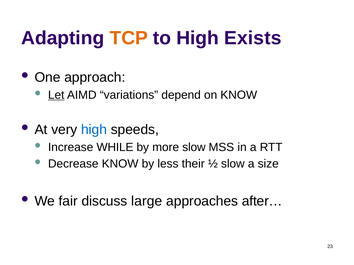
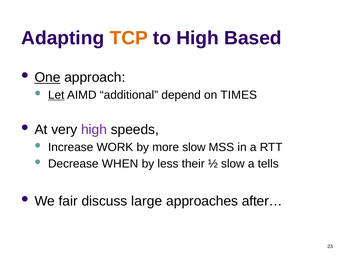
Exists: Exists -> Based
One underline: none -> present
variations: variations -> additional
on KNOW: KNOW -> TIMES
high at (94, 130) colour: blue -> purple
WHILE: WHILE -> WORK
Decrease KNOW: KNOW -> WHEN
size: size -> tells
